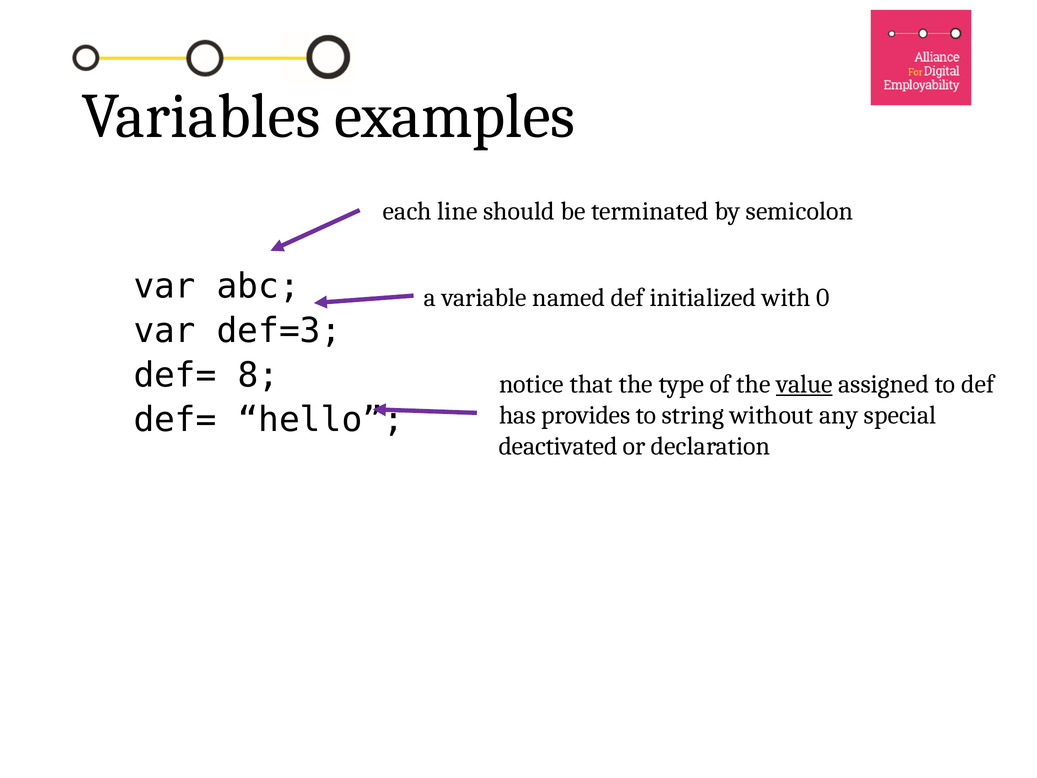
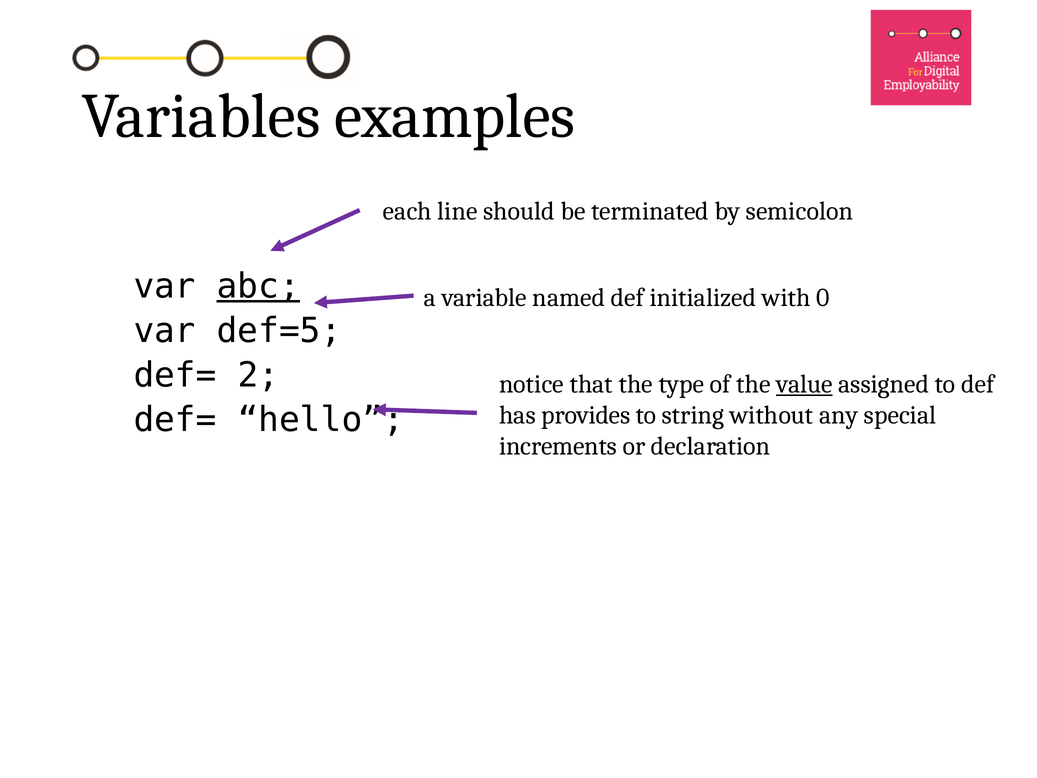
abc underline: none -> present
def=3: def=3 -> def=5
8: 8 -> 2
deactivated: deactivated -> increments
